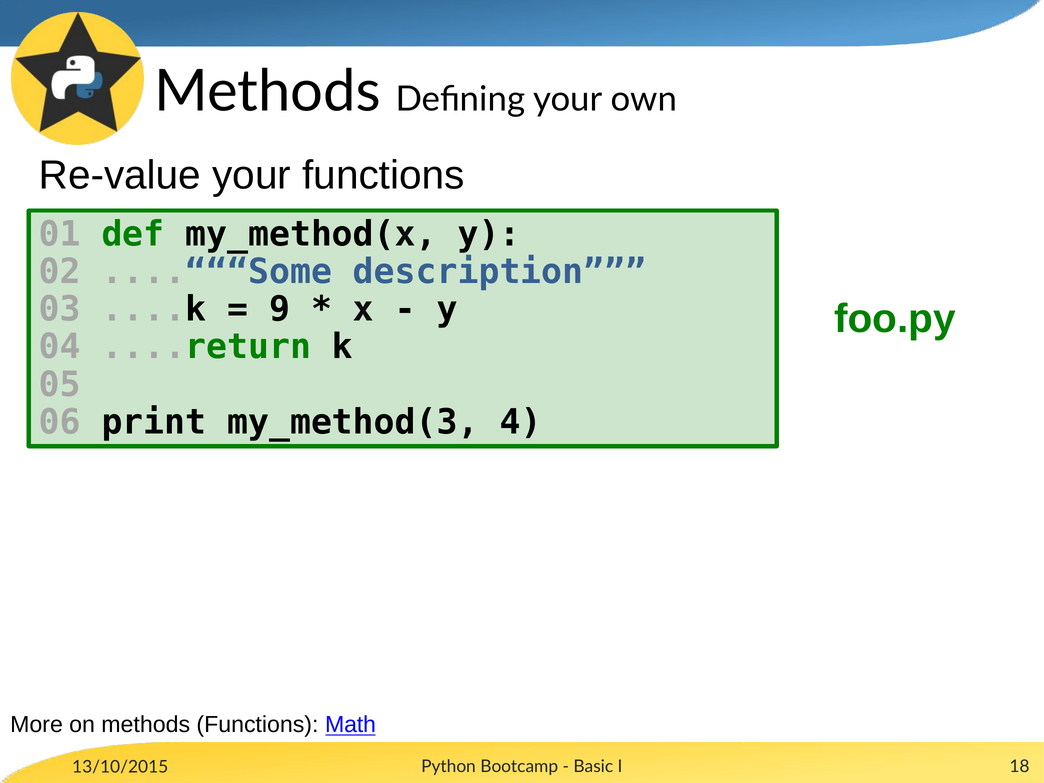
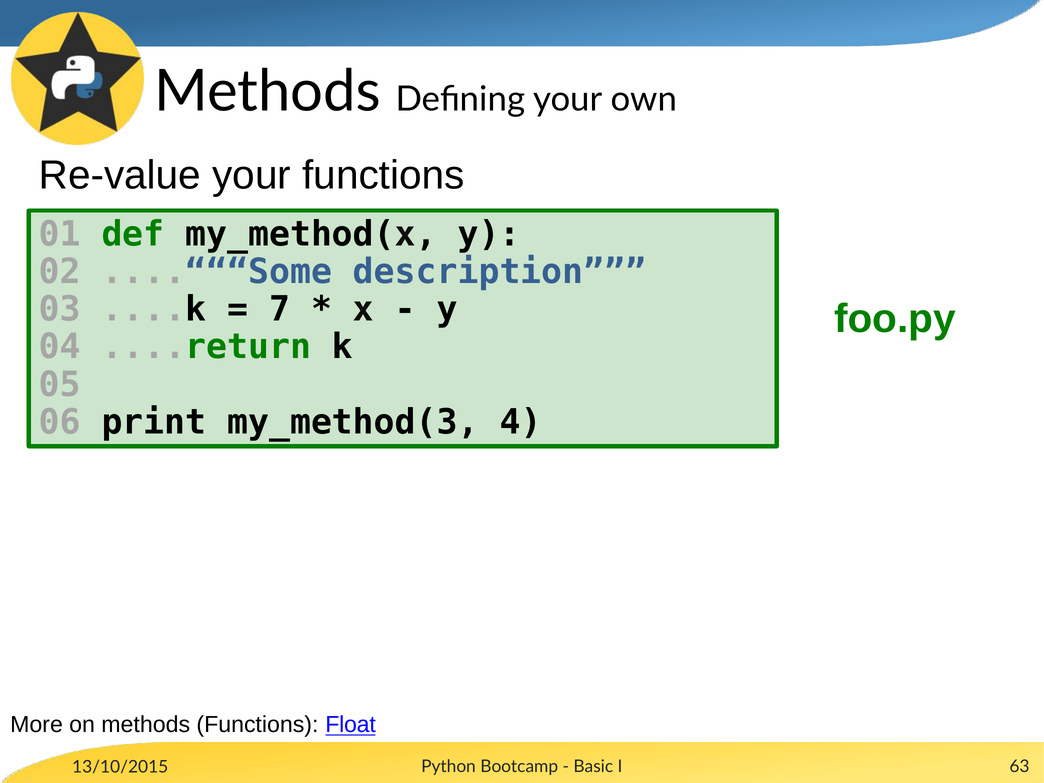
9: 9 -> 7
Math: Math -> Float
18: 18 -> 63
